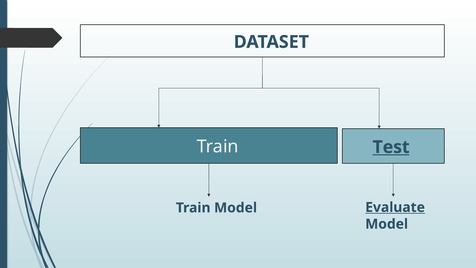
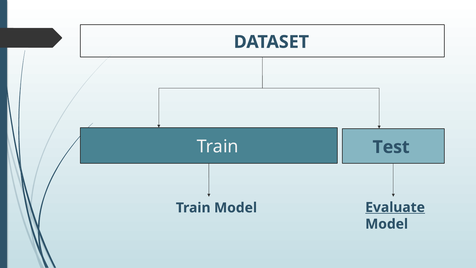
Test underline: present -> none
